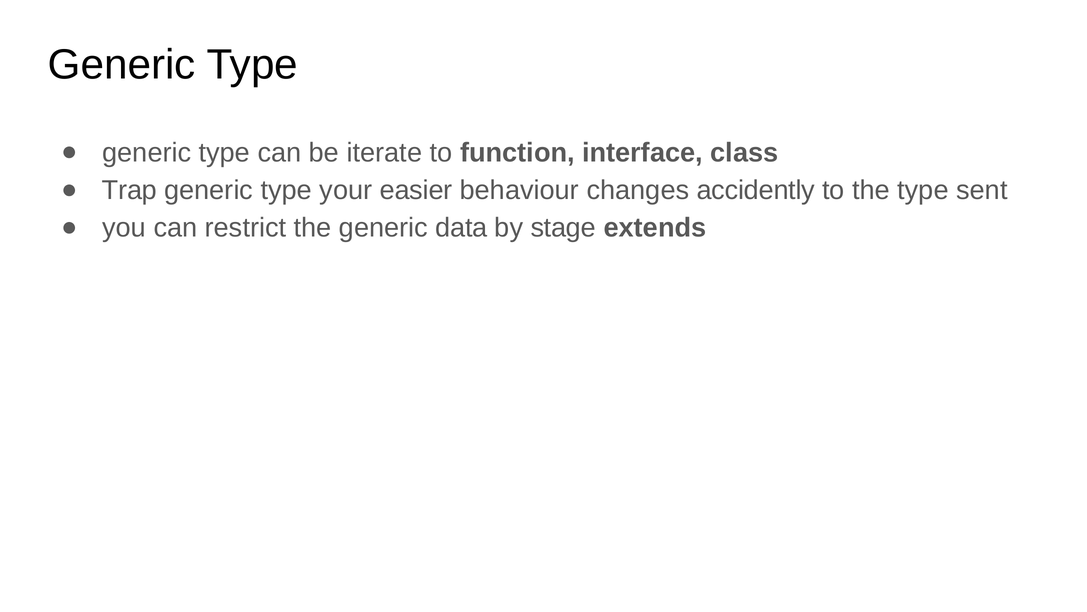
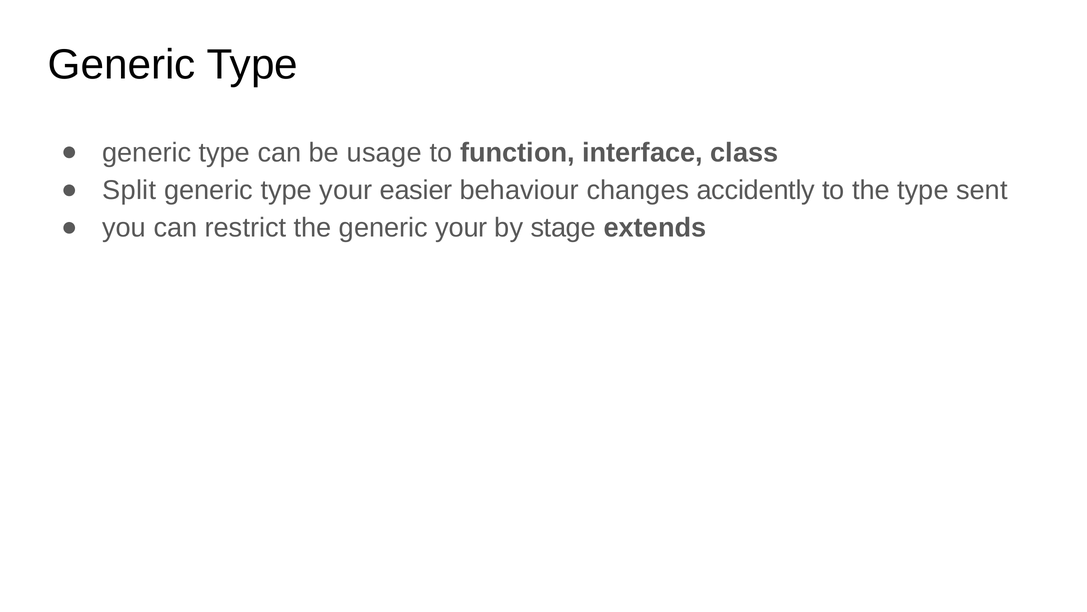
iterate: iterate -> usage
Trap: Trap -> Split
generic data: data -> your
